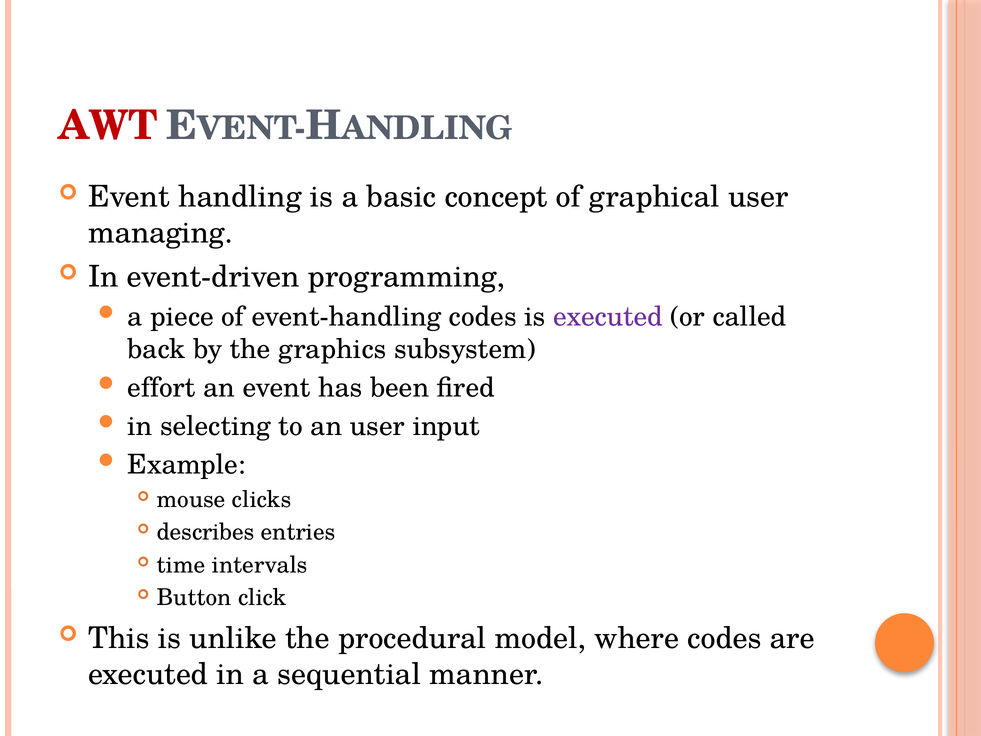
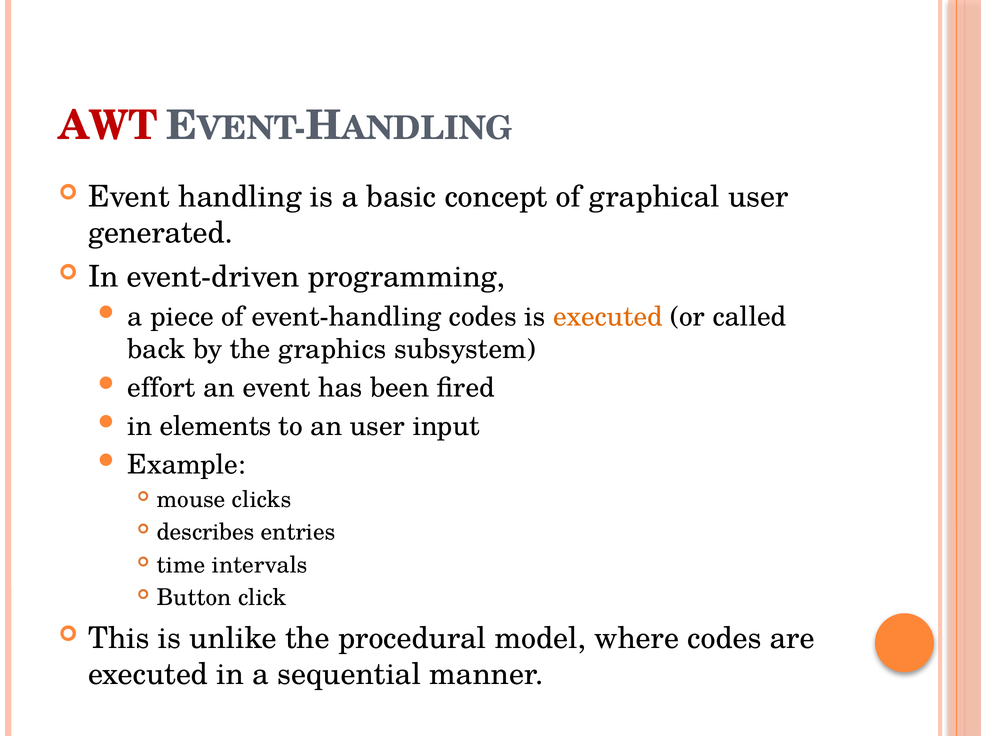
managing: managing -> generated
executed at (608, 317) colour: purple -> orange
selecting: selecting -> elements
